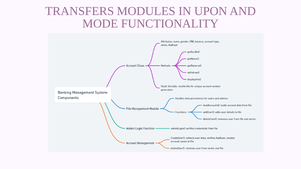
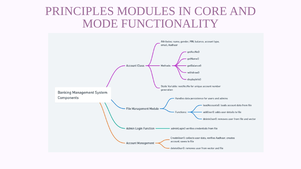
TRANSFERS: TRANSFERS -> PRINCIPLES
UPON: UPON -> CORE
